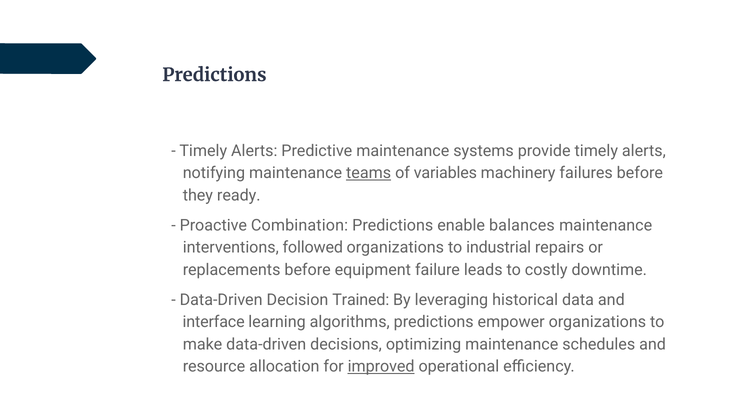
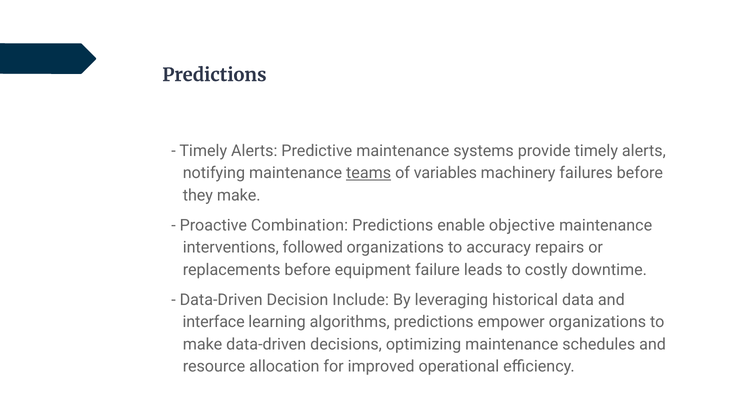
they ready: ready -> make
balances: balances -> objective
industrial: industrial -> accuracy
Trained: Trained -> Include
improved underline: present -> none
